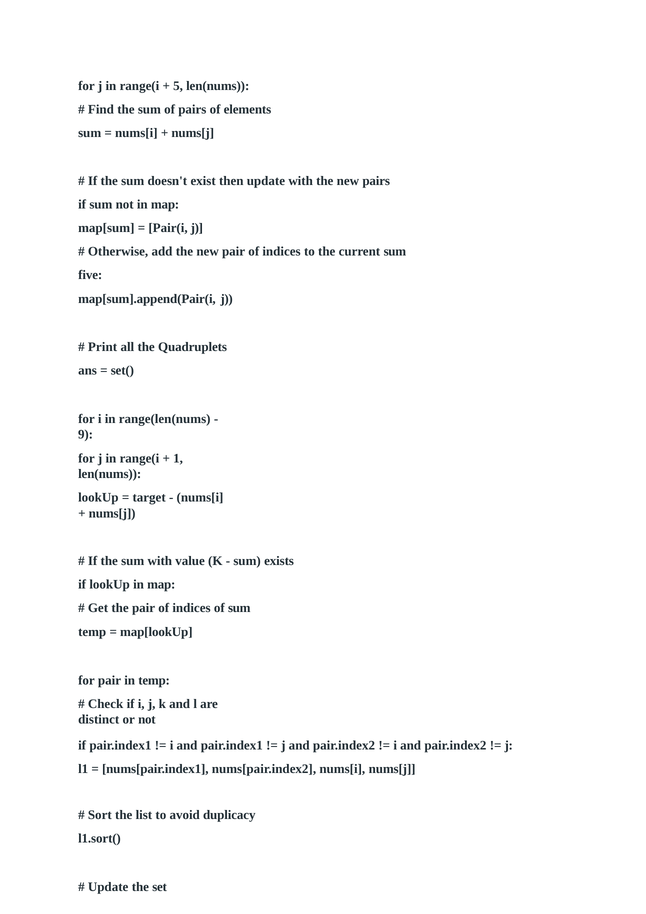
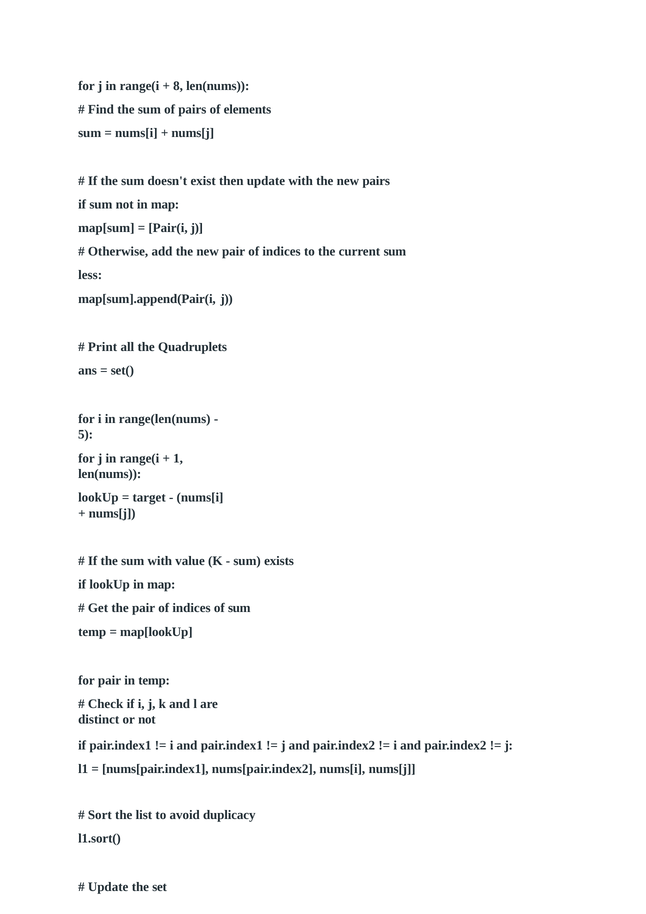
5: 5 -> 8
five: five -> less
9: 9 -> 5
